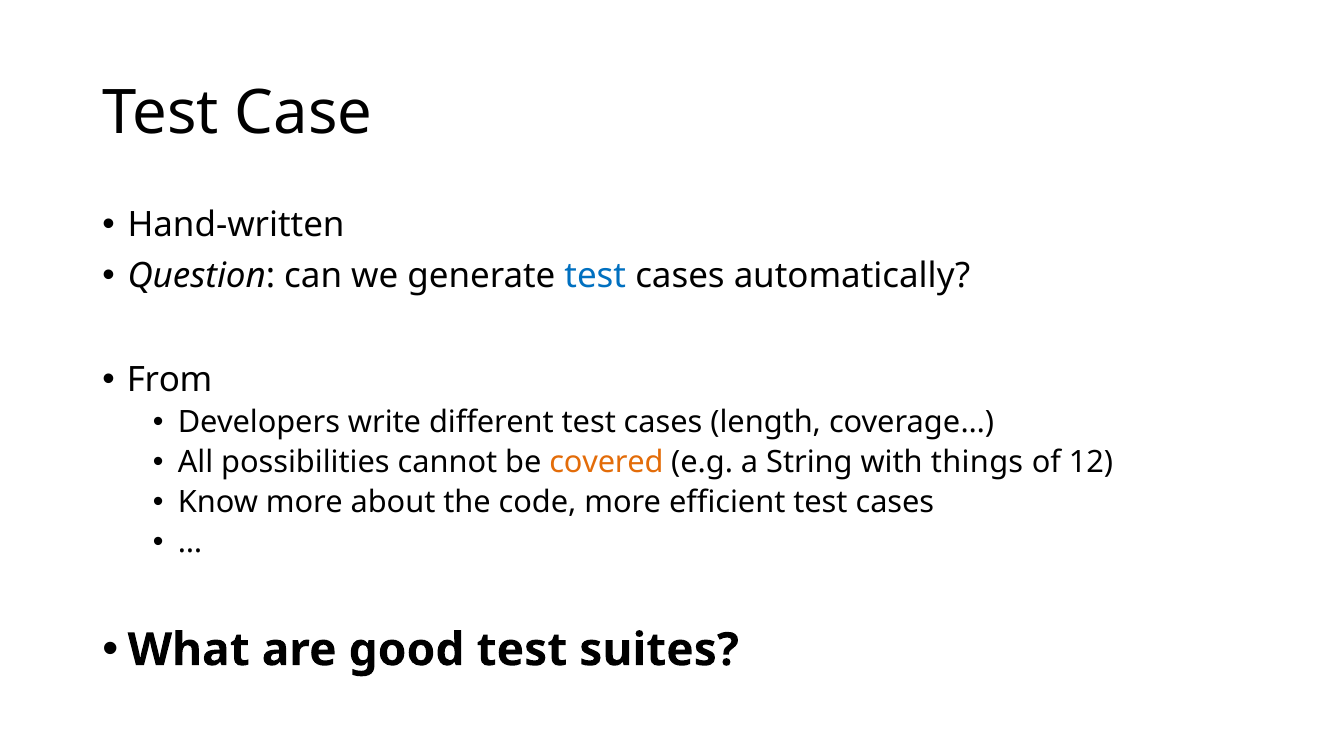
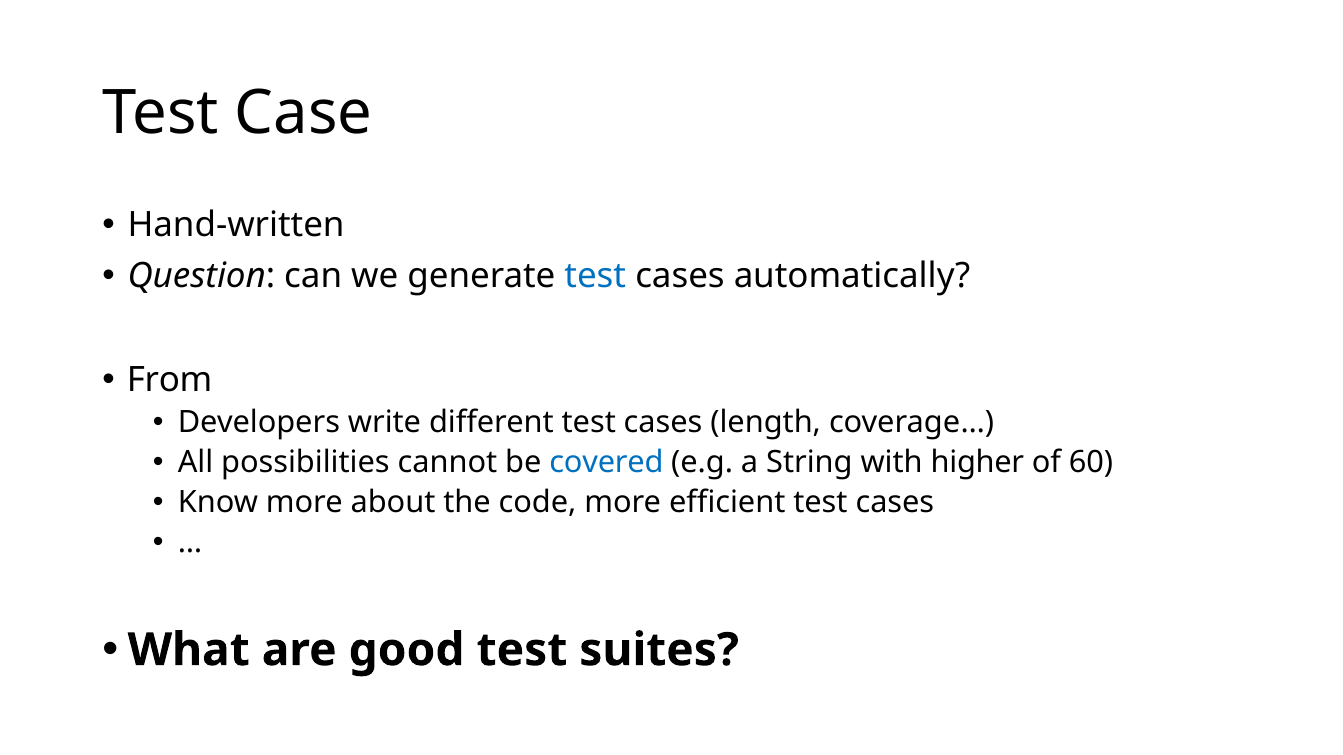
covered colour: orange -> blue
things: things -> higher
12: 12 -> 60
